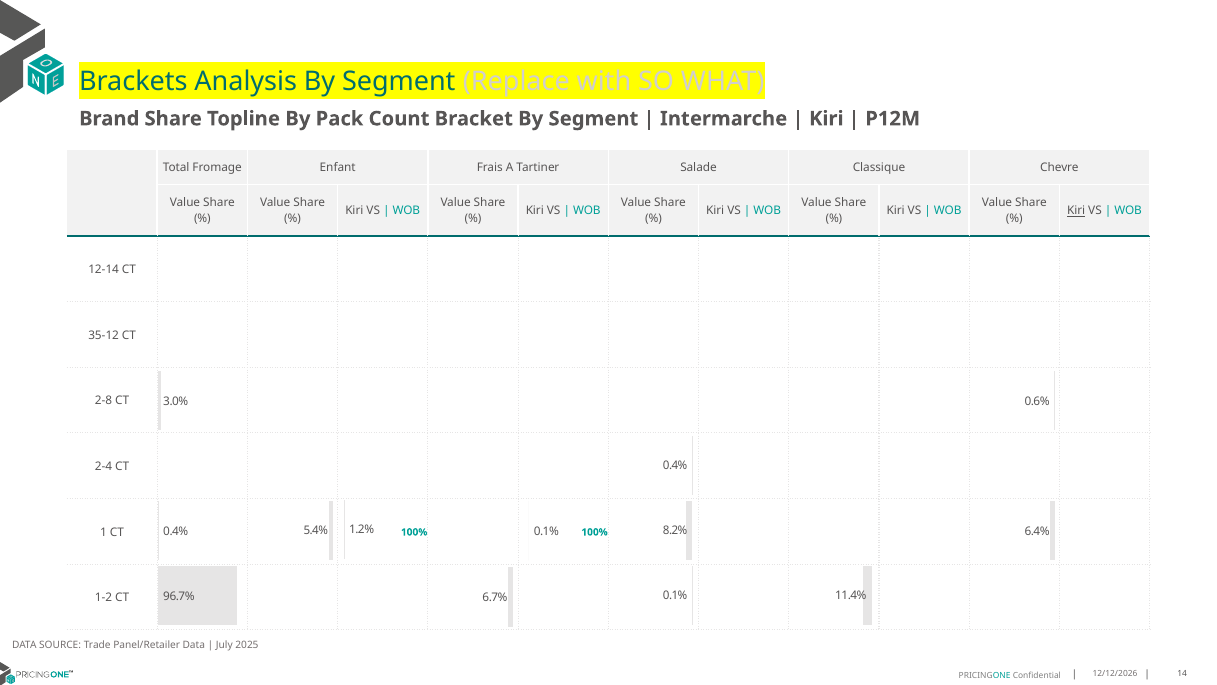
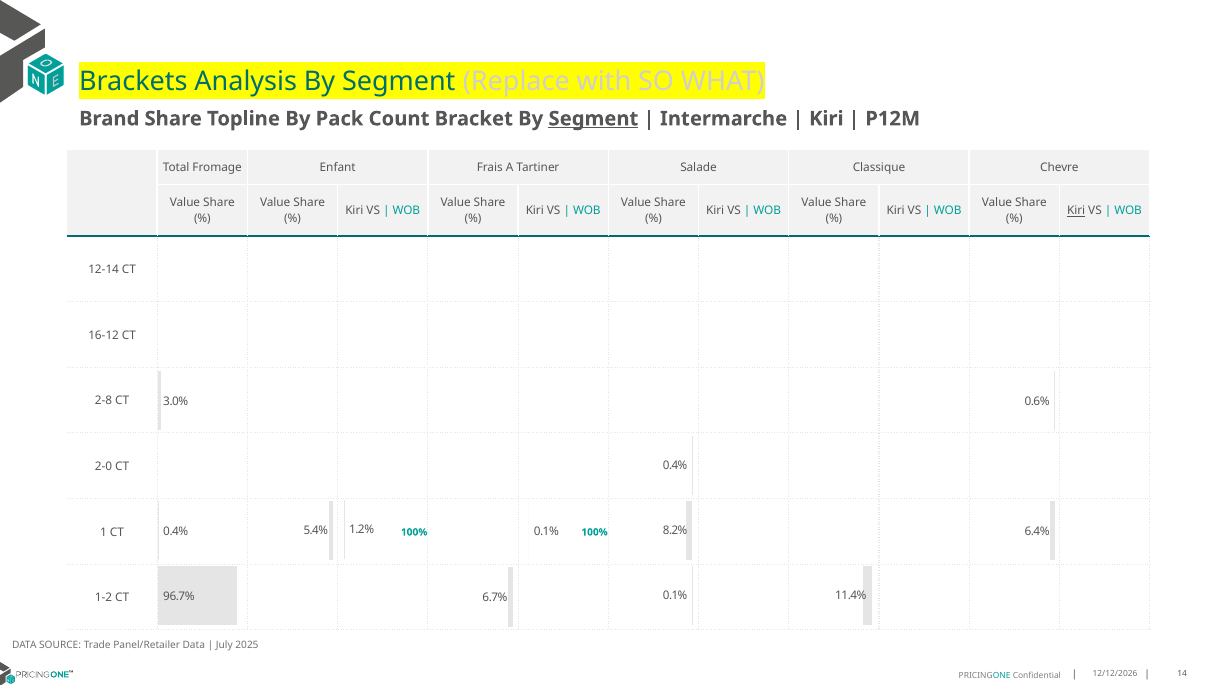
Segment at (593, 119) underline: none -> present
35-12: 35-12 -> 16-12
2-4: 2-4 -> 2-0
